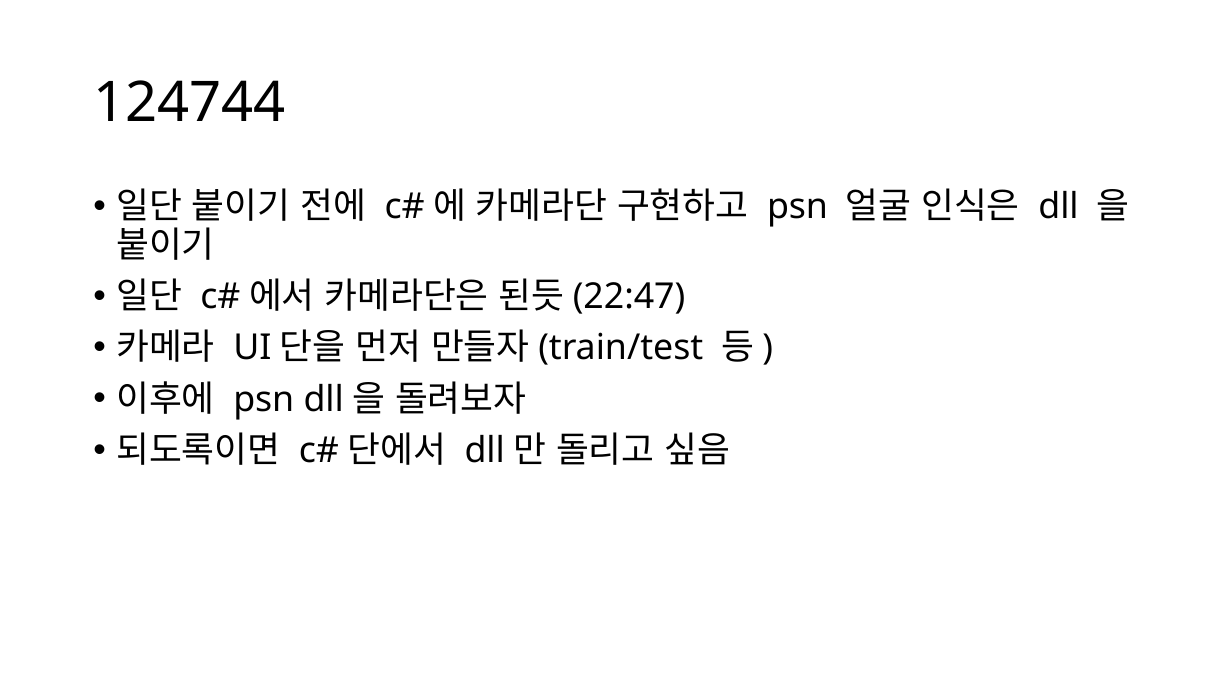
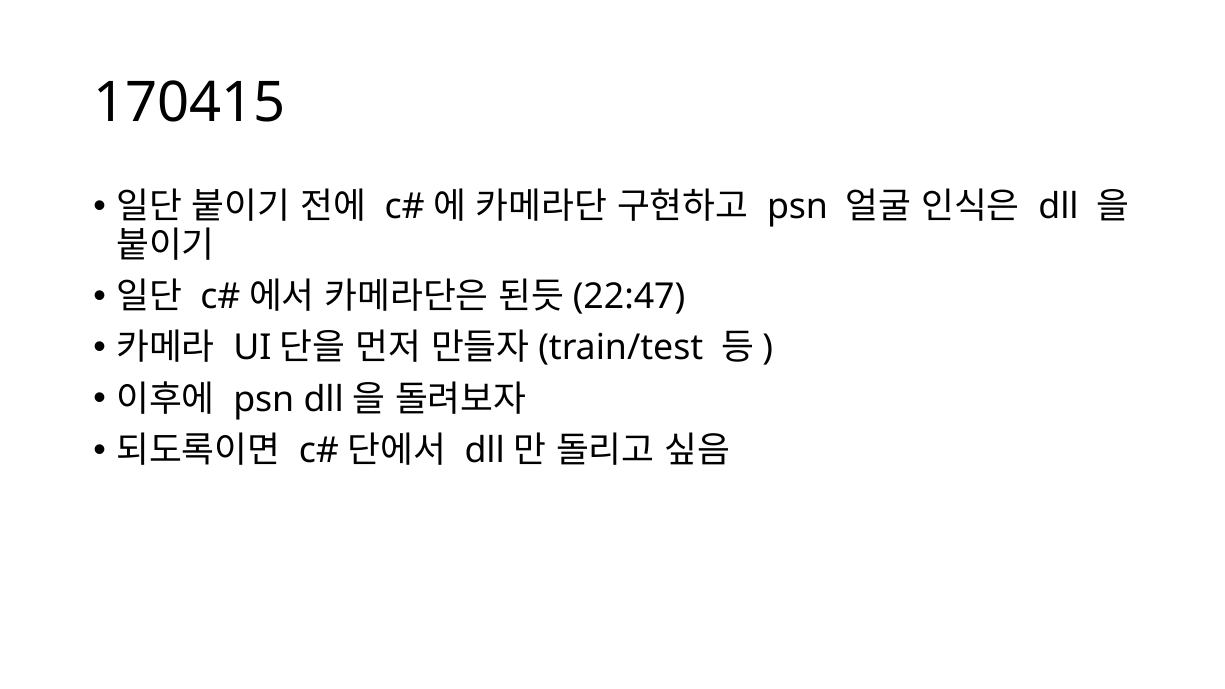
124744: 124744 -> 170415
